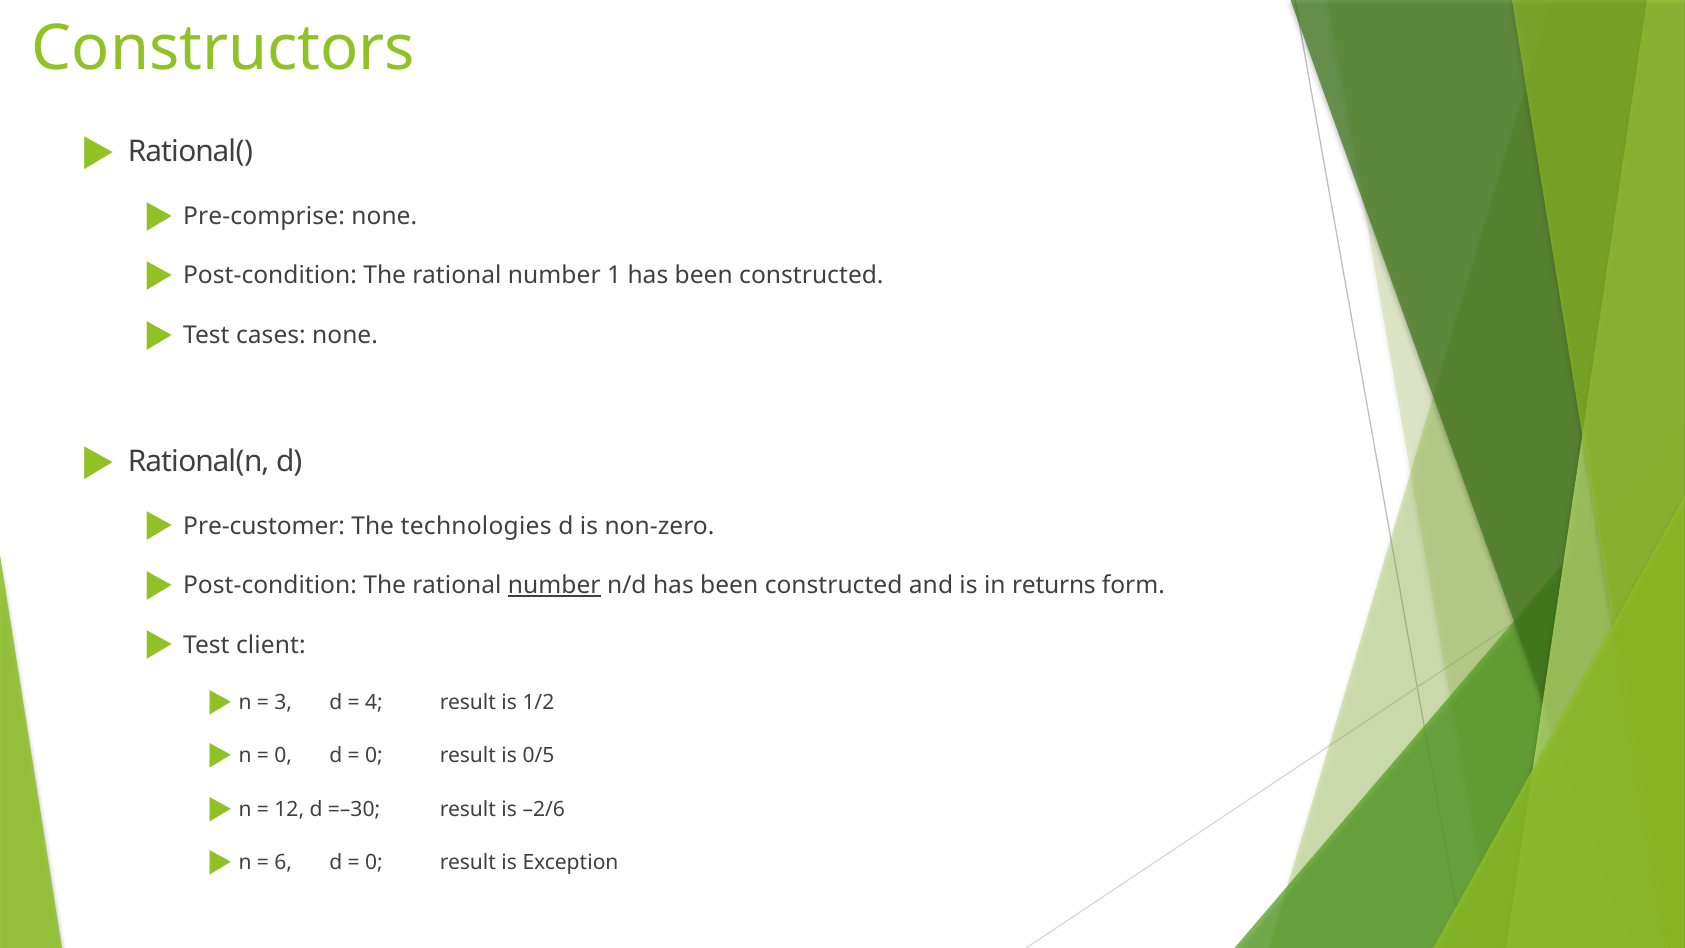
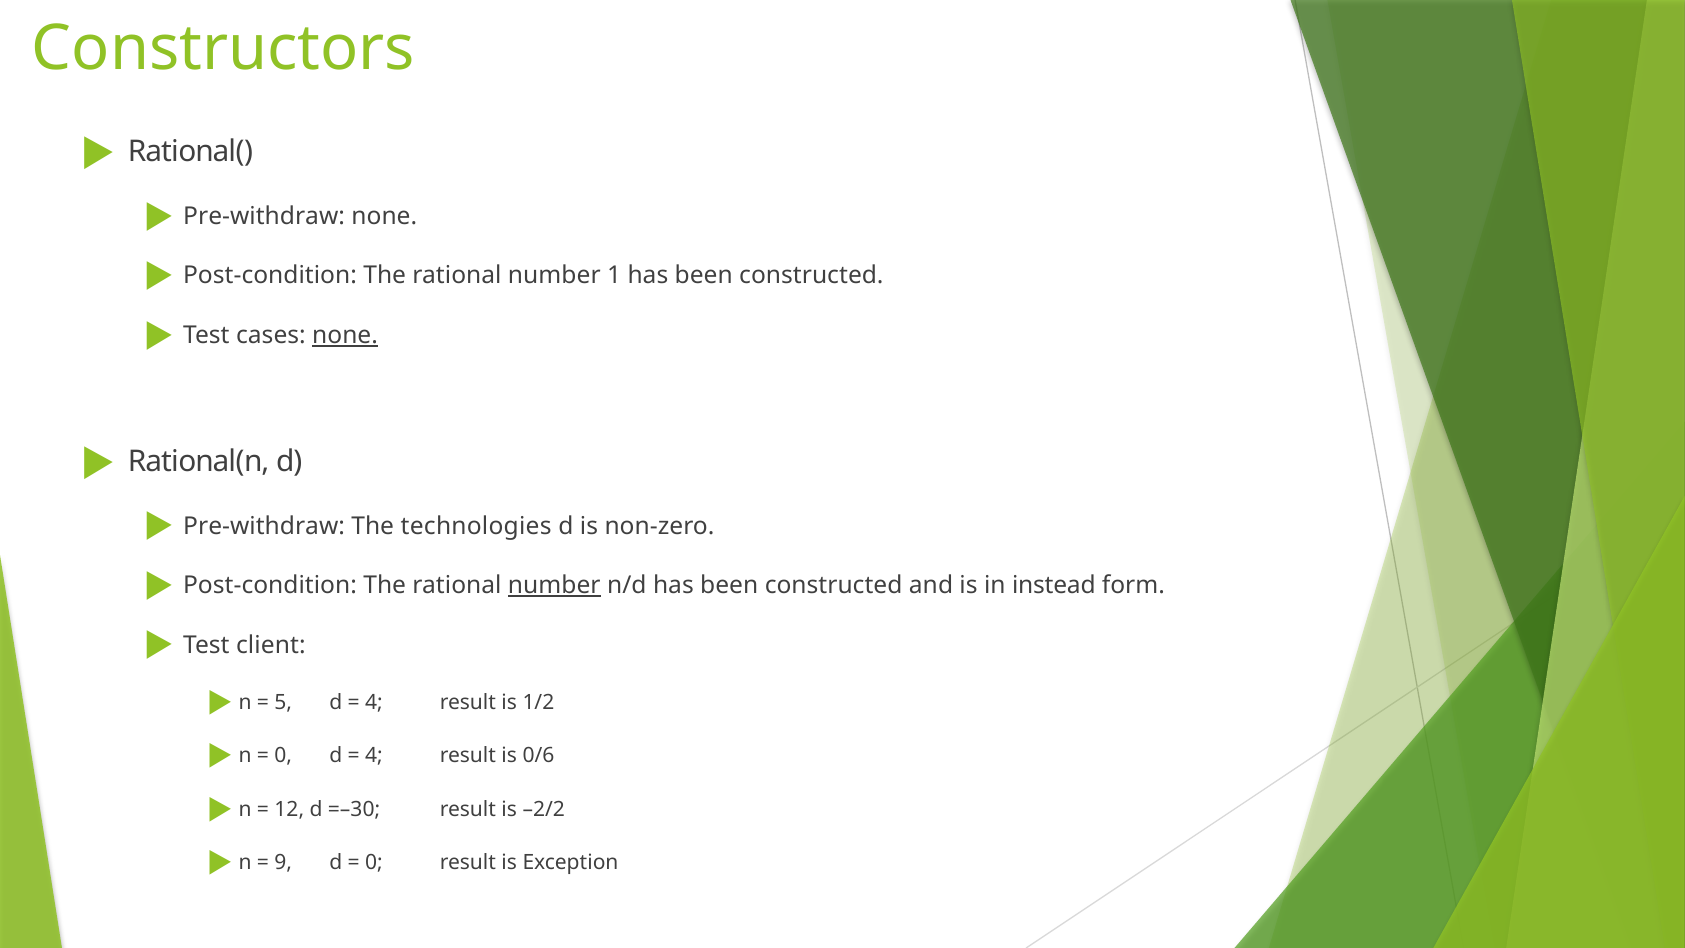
Pre-comprise at (264, 216): Pre-comprise -> Pre-withdraw
none at (345, 335) underline: none -> present
Pre-customer at (264, 526): Pre-customer -> Pre-withdraw
returns: returns -> instead
3: 3 -> 5
0 at (374, 756): 0 -> 4
0/5: 0/5 -> 0/6
–2/6: –2/6 -> –2/2
6: 6 -> 9
